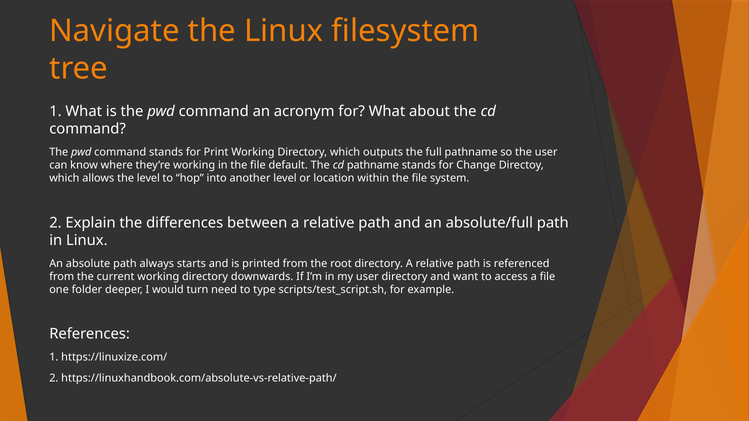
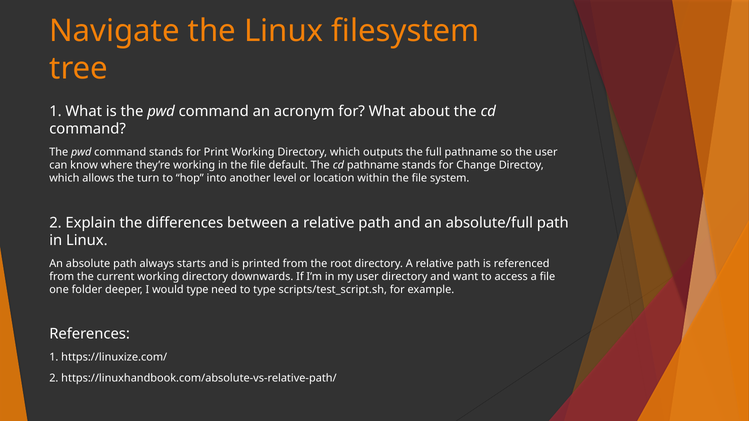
the level: level -> turn
would turn: turn -> type
